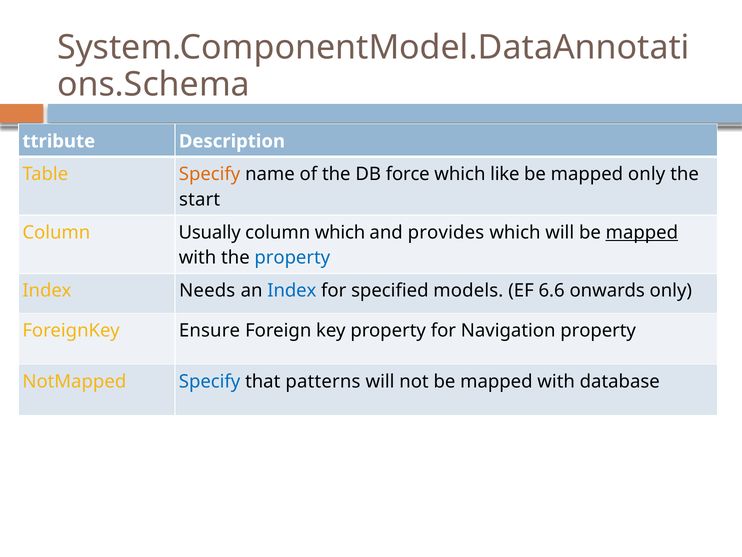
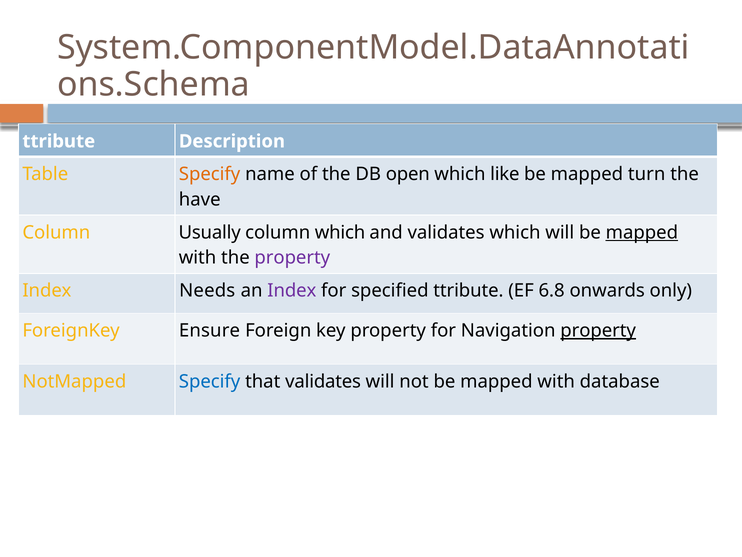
force: force -> open
mapped only: only -> turn
start: start -> have
and provides: provides -> validates
property at (292, 258) colour: blue -> purple
Index at (292, 291) colour: blue -> purple
specified models: models -> ttribute
6.6: 6.6 -> 6.8
property at (598, 330) underline: none -> present
that patterns: patterns -> validates
